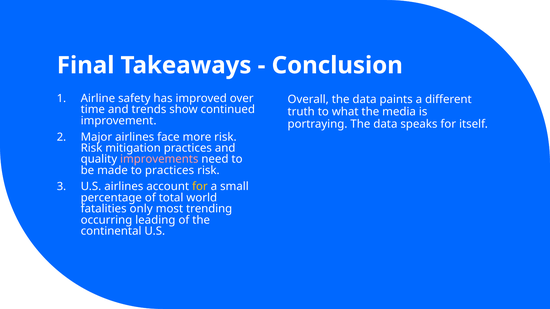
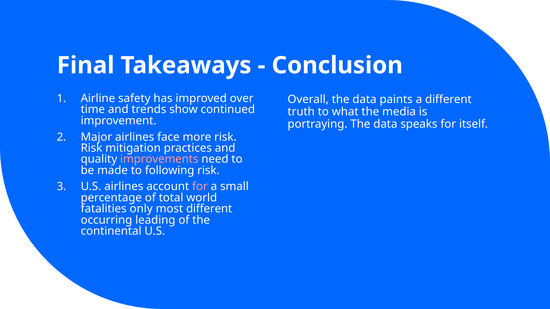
to practices: practices -> following
for at (200, 187) colour: yellow -> pink
most trending: trending -> different
